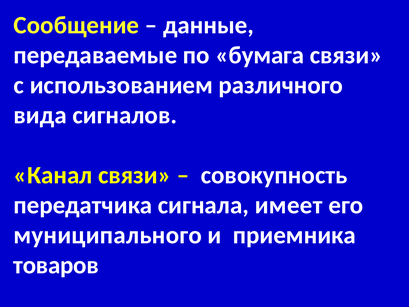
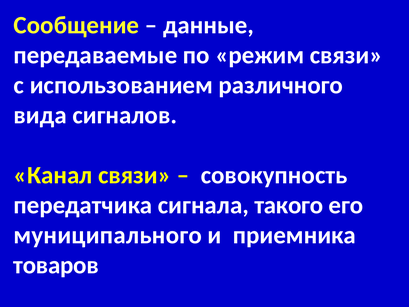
бумага: бумага -> режим
имеет: имеет -> такого
